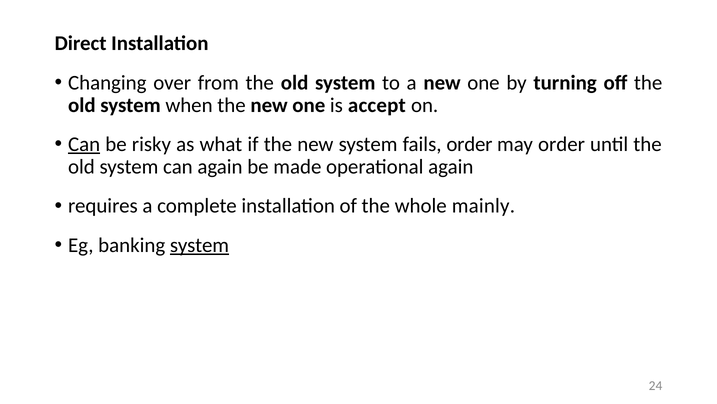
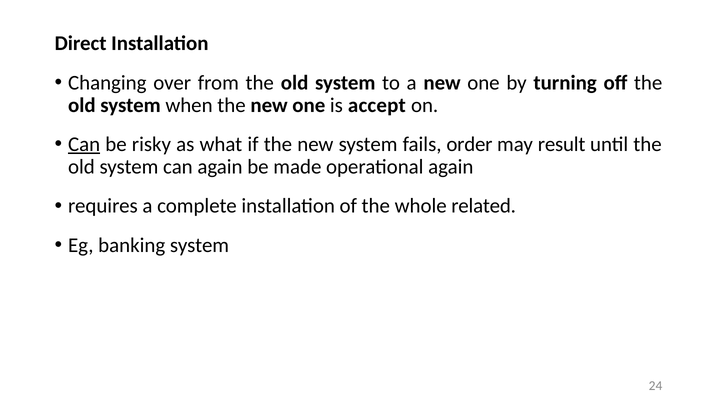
may order: order -> result
mainly: mainly -> related
system at (199, 245) underline: present -> none
